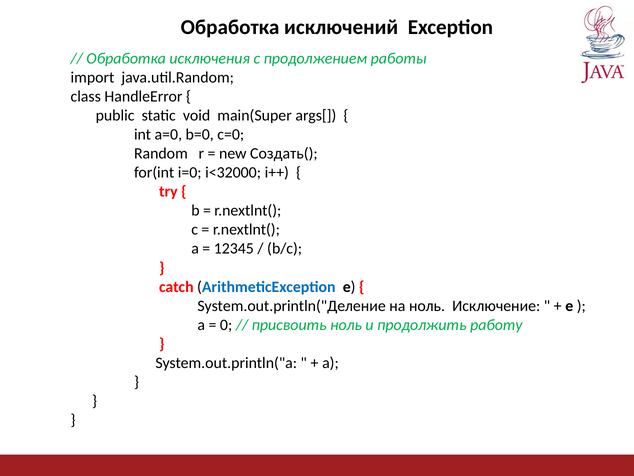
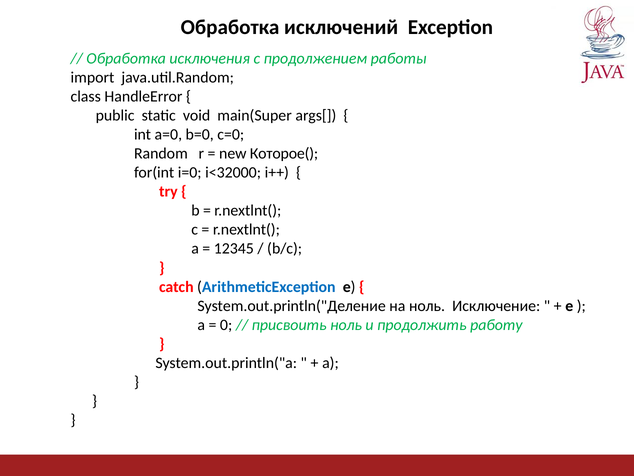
Создать(: Создать( -> Которое(
